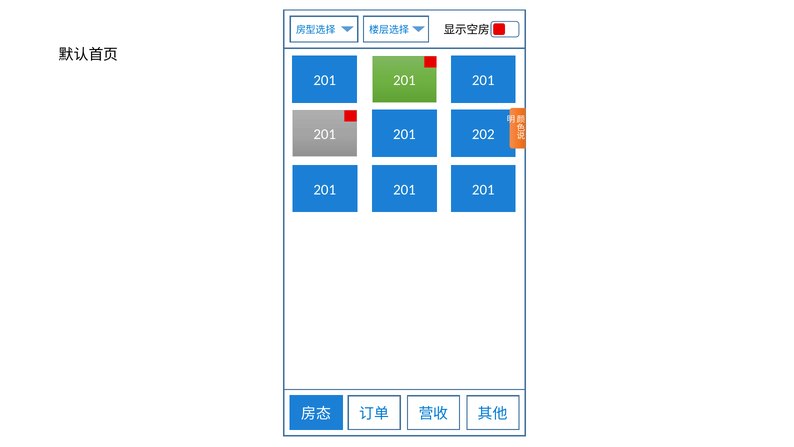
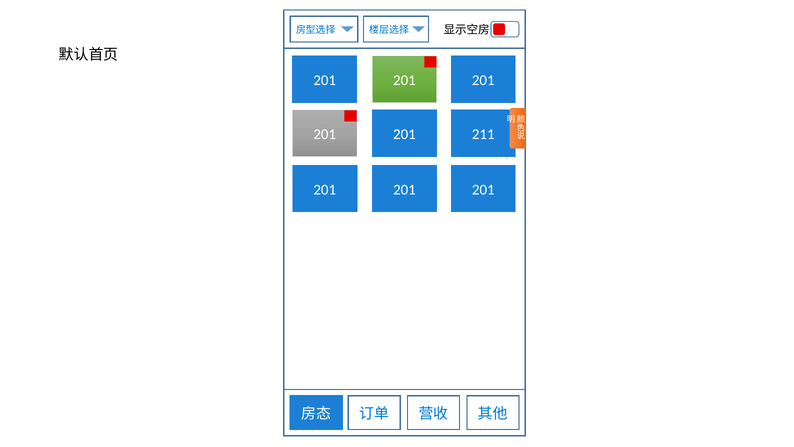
202: 202 -> 211
